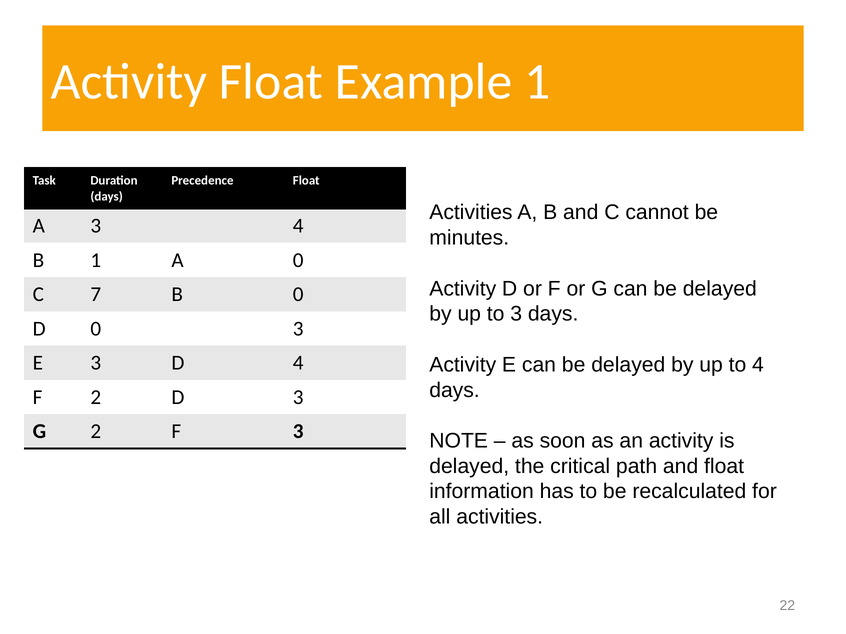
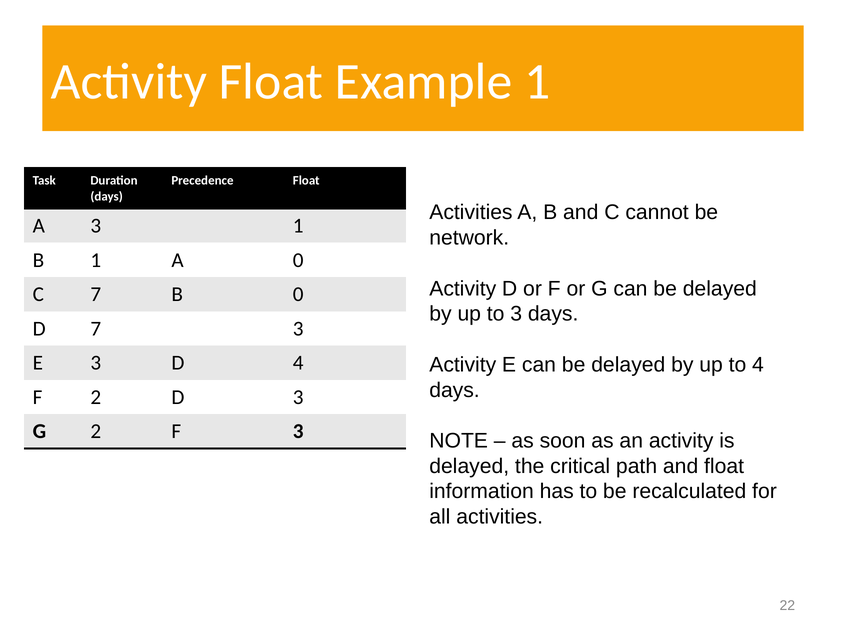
3 4: 4 -> 1
minutes: minutes -> network
D 0: 0 -> 7
